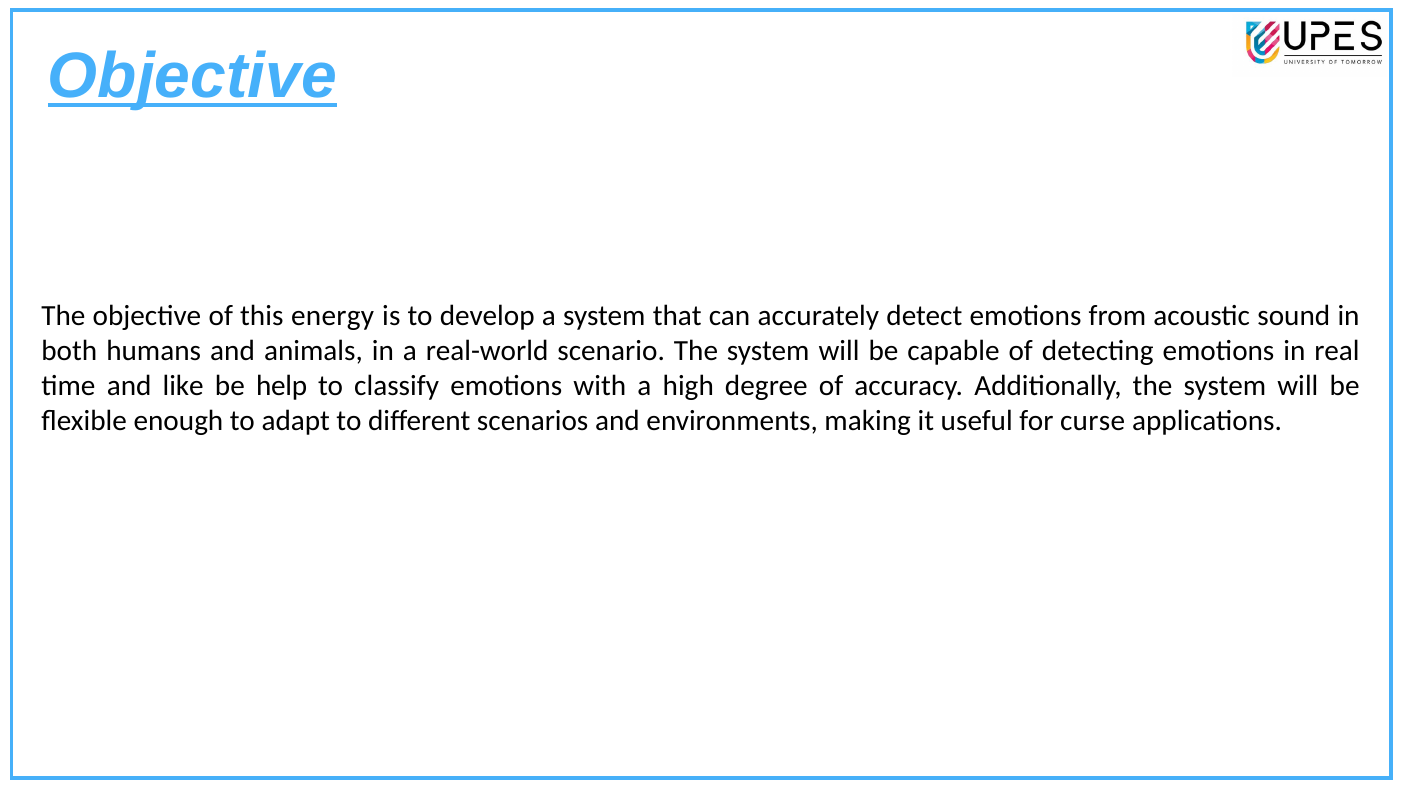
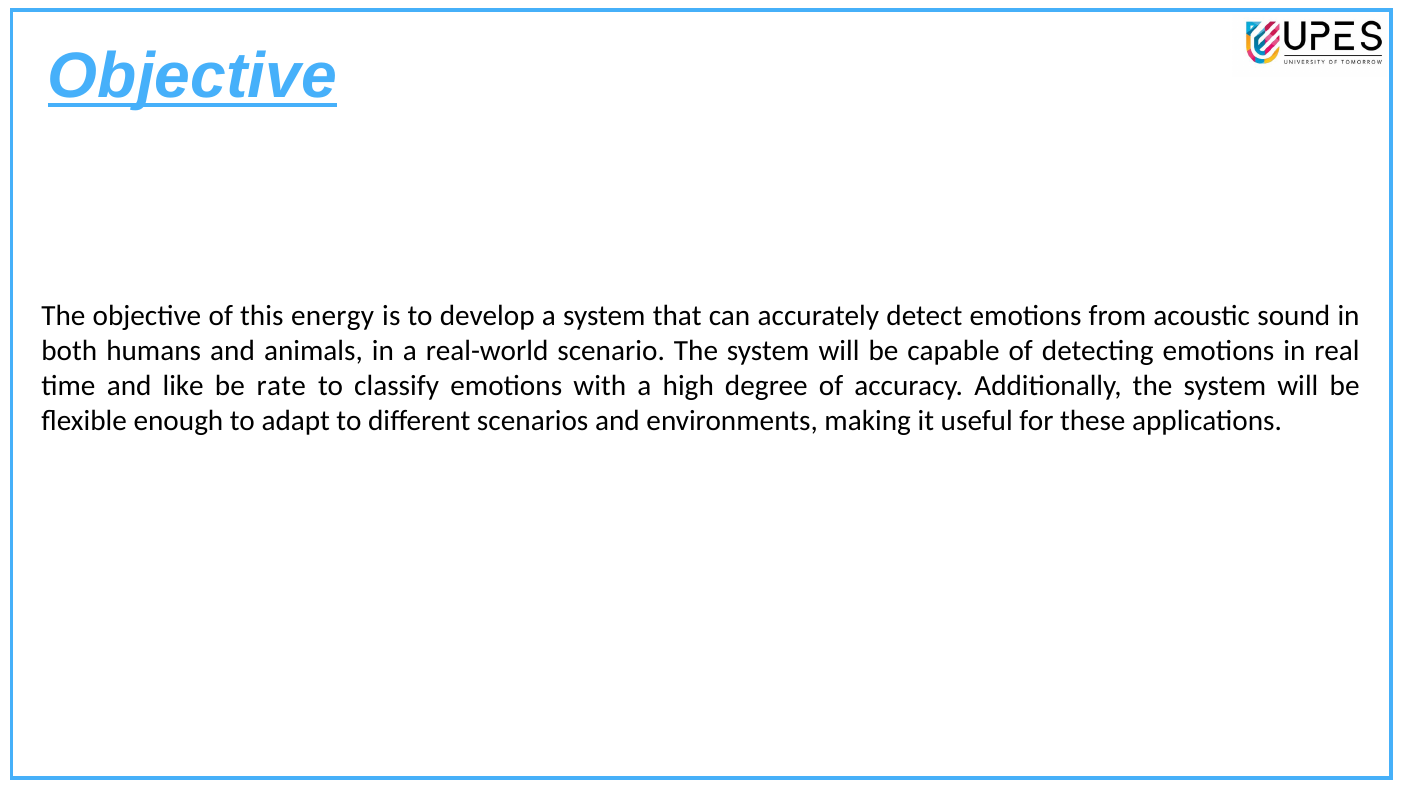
help: help -> rate
curse: curse -> these
